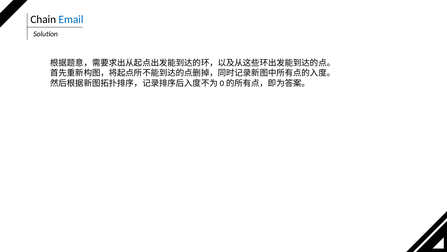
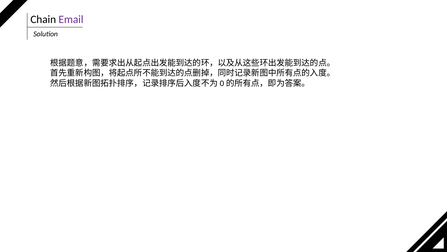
Email colour: blue -> purple
